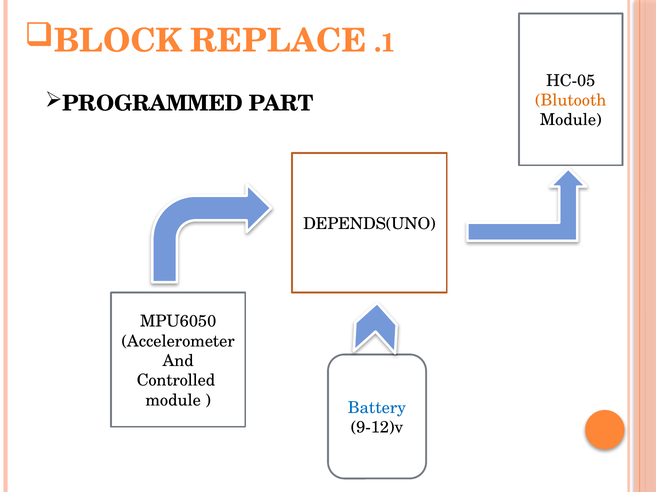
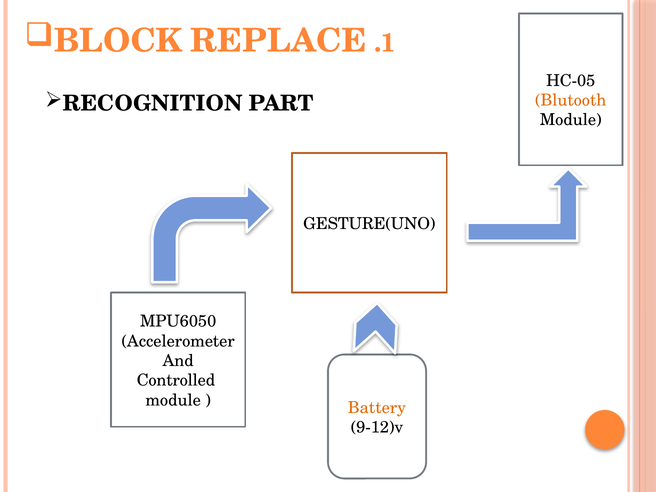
PROGRAMMED: PROGRAMMED -> RECOGNITION
DEPENDS(UNO: DEPENDS(UNO -> GESTURE(UNO
Battery colour: blue -> orange
